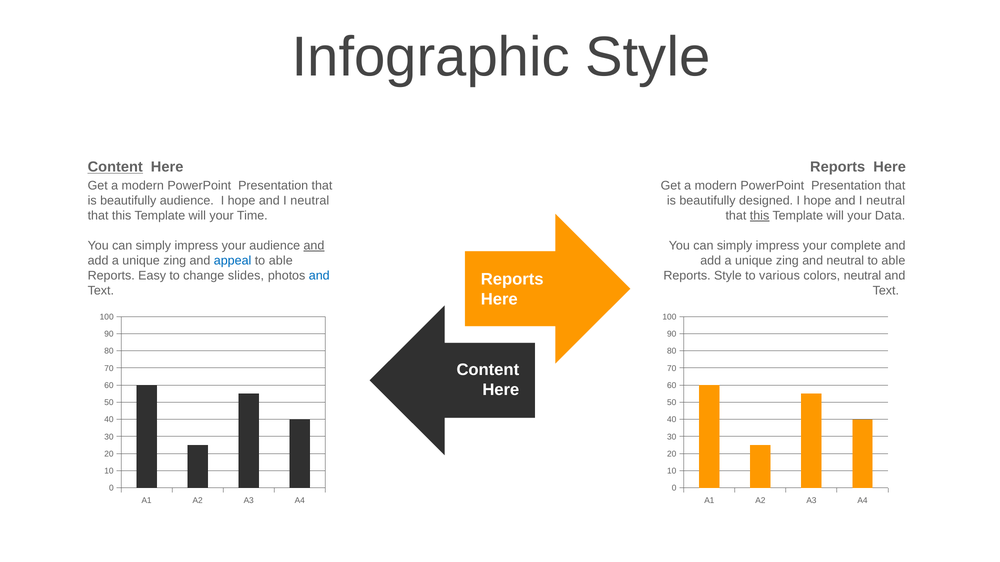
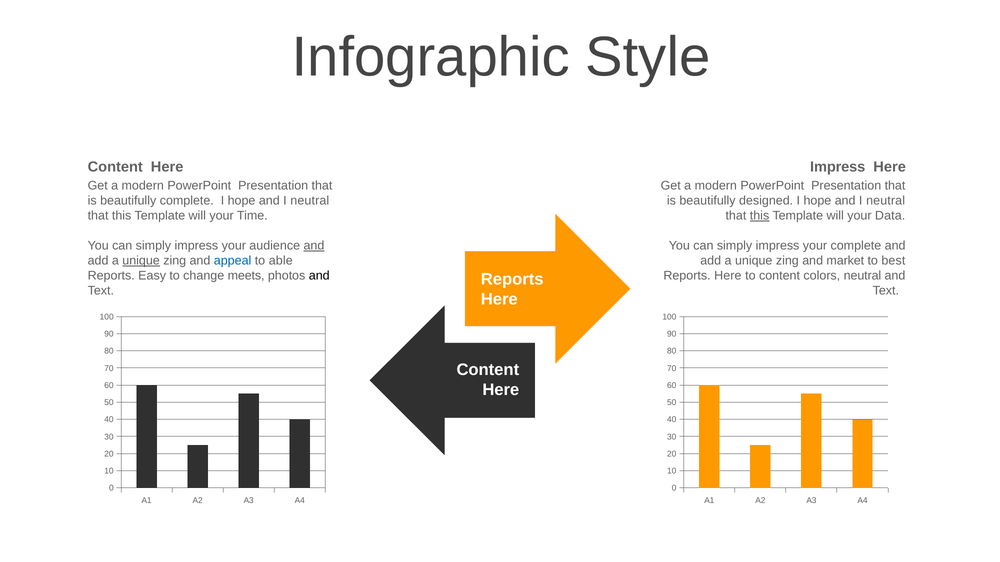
Content at (115, 167) underline: present -> none
Reports at (838, 167): Reports -> Impress
beautifully audience: audience -> complete
unique at (141, 261) underline: none -> present
and neutral: neutral -> market
able at (893, 261): able -> best
slides: slides -> meets
and at (319, 276) colour: blue -> black
Style at (728, 276): Style -> Here
to various: various -> content
